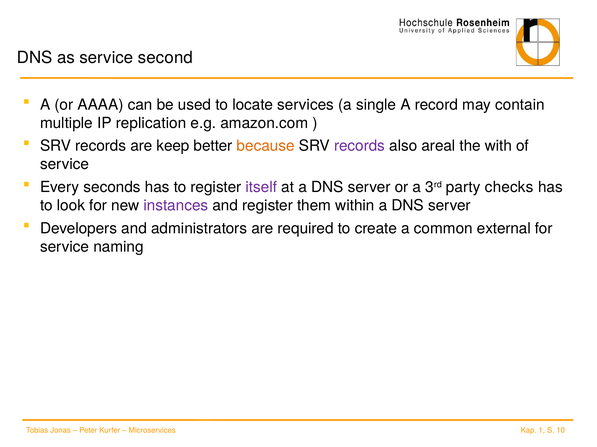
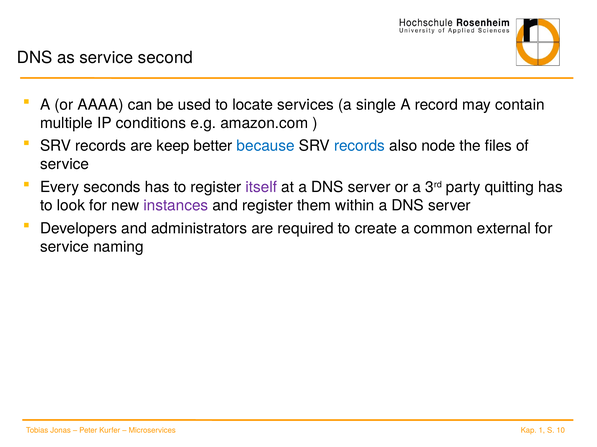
replication: replication -> conditions
because colour: orange -> blue
records at (359, 146) colour: purple -> blue
areal: areal -> node
with: with -> files
checks: checks -> quitting
